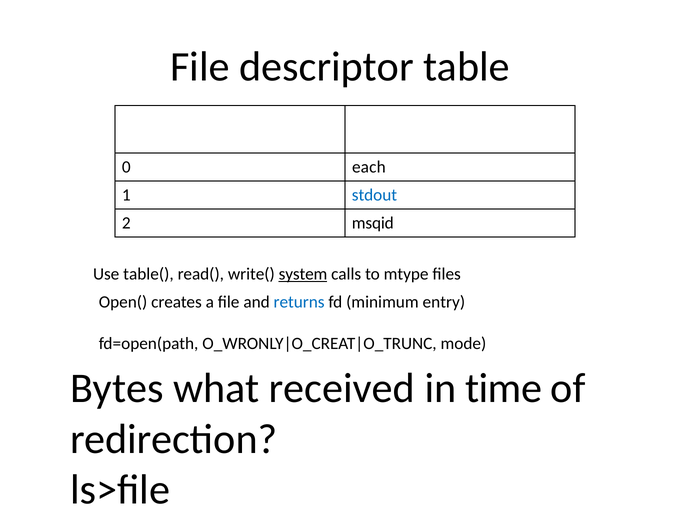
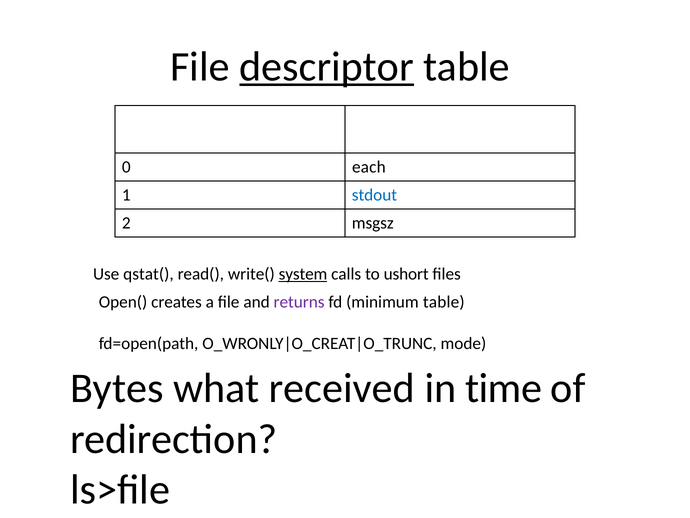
descriptor at (327, 67) underline: none -> present
msqid: msqid -> msgsz
table(: table( -> qstat(
mtype: mtype -> ushort
returns colour: blue -> purple
minimum entry: entry -> table
